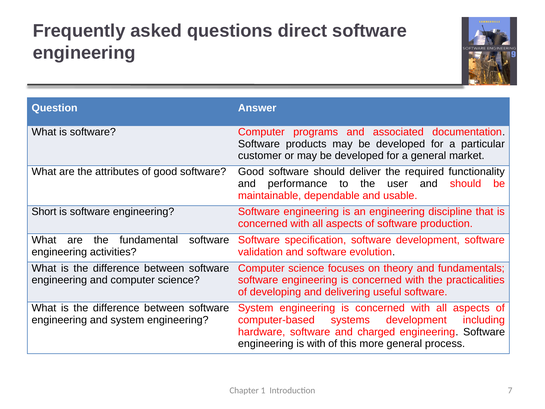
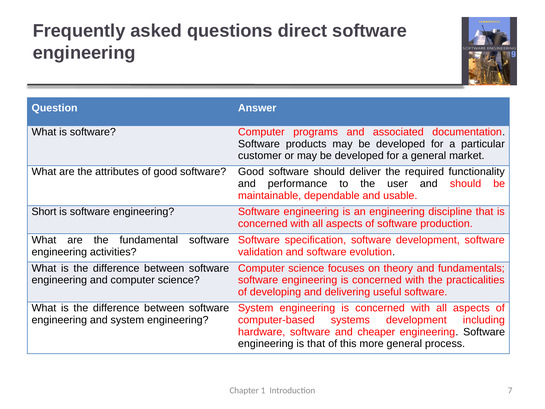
charged: charged -> cheaper
is with: with -> that
